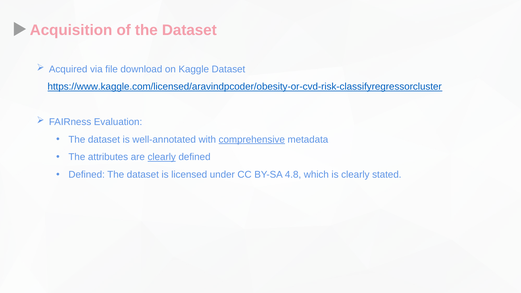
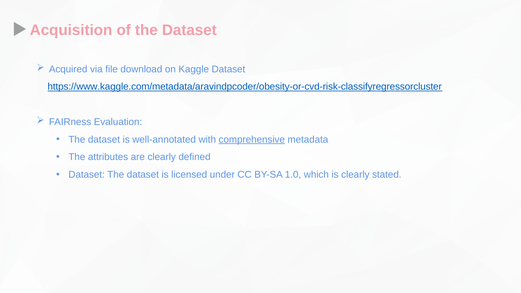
https://www.kaggle.com/licensed/aravindpcoder/obesity-or-cvd-risk-classifyregressorcluster: https://www.kaggle.com/licensed/aravindpcoder/obesity-or-cvd-risk-classifyregressorcluster -> https://www.kaggle.com/metadata/aravindpcoder/obesity-or-cvd-risk-classifyregressorcluster
clearly at (162, 157) underline: present -> none
Defined at (87, 175): Defined -> Dataset
4.8: 4.8 -> 1.0
